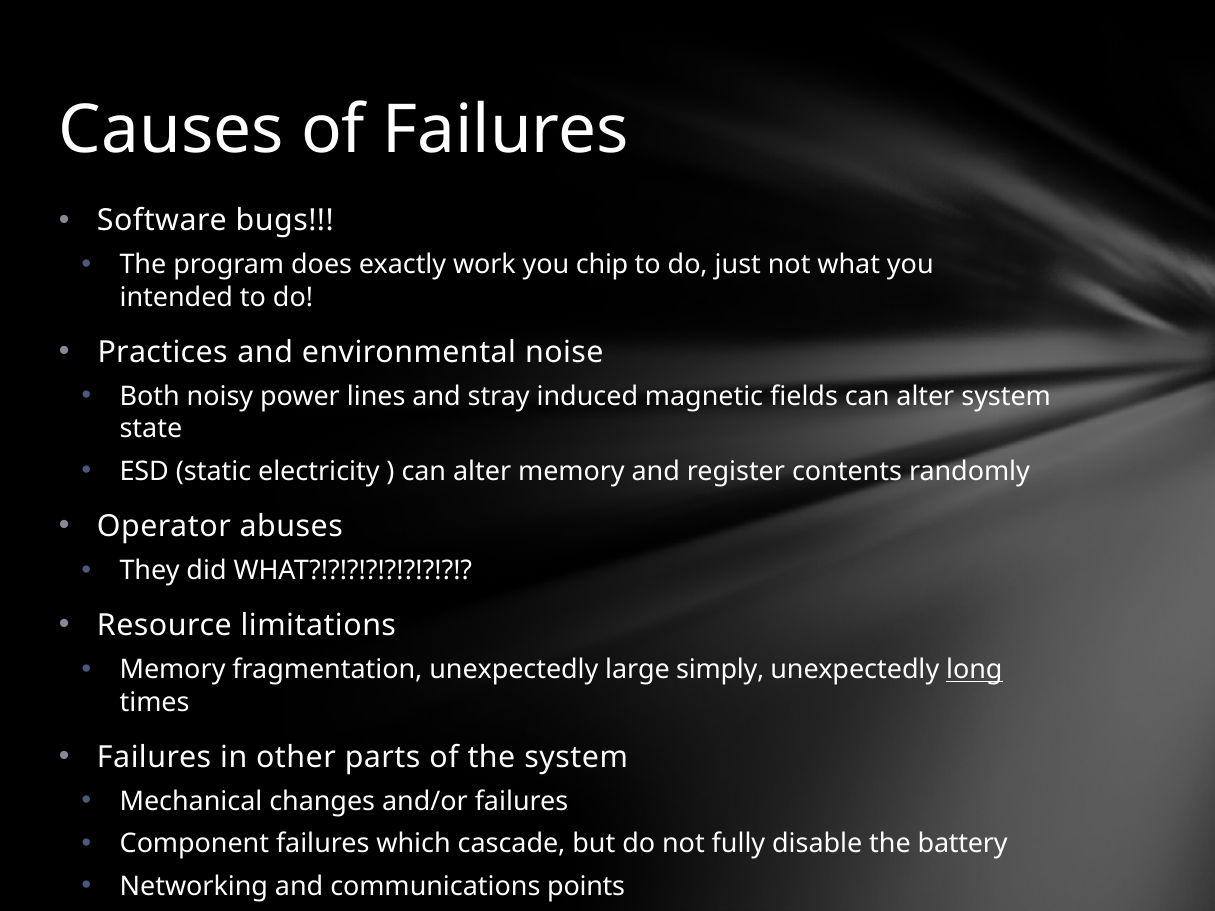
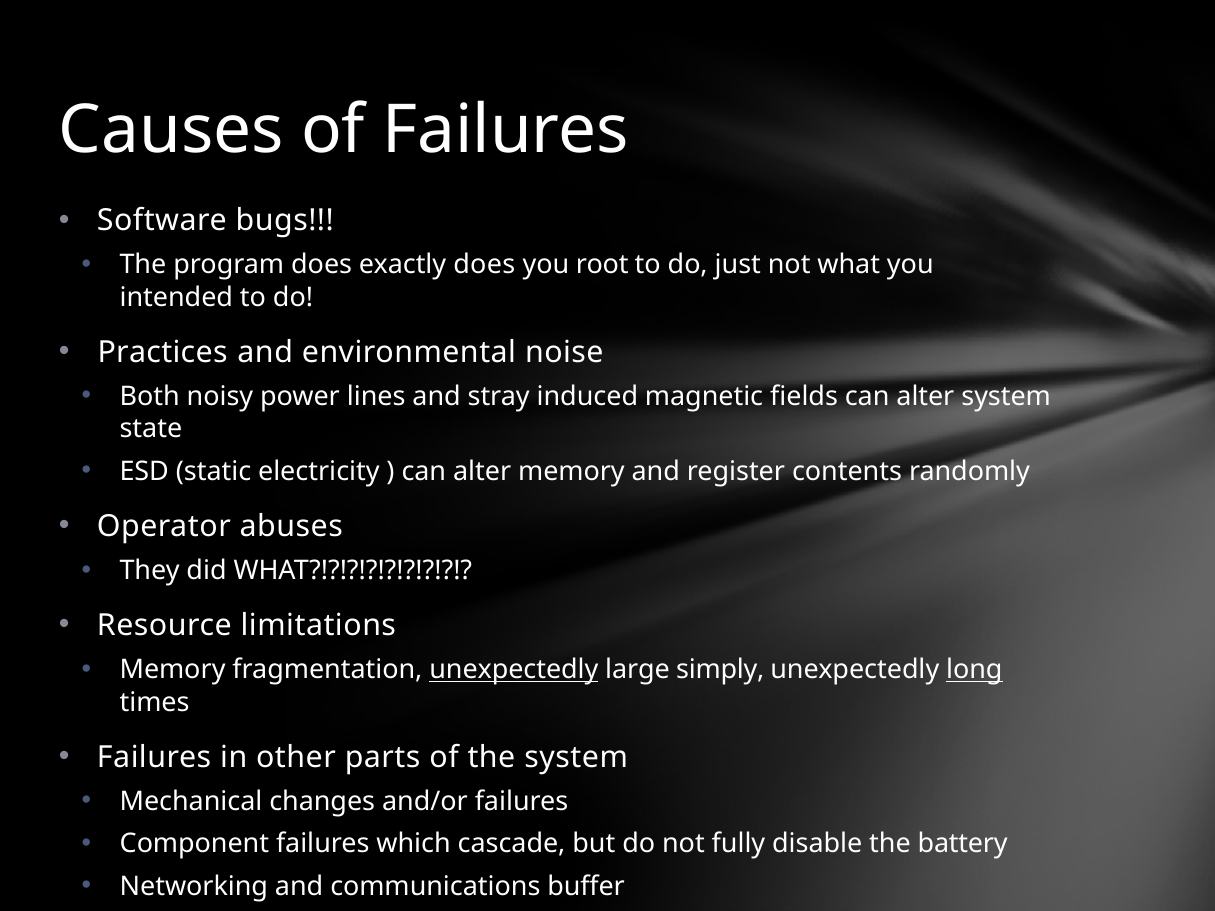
exactly work: work -> does
chip: chip -> root
unexpectedly at (514, 670) underline: none -> present
points: points -> buffer
